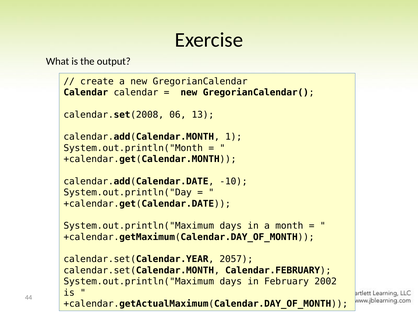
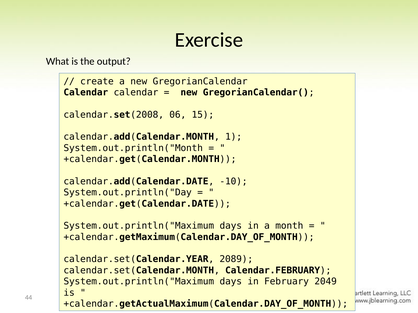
13: 13 -> 15
2057: 2057 -> 2089
2002: 2002 -> 2049
